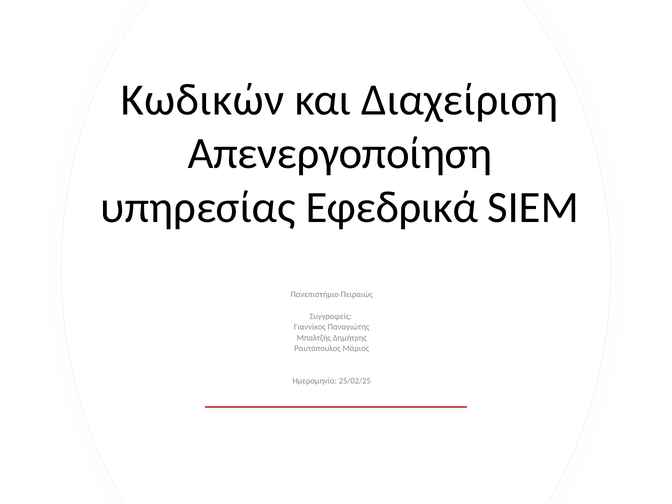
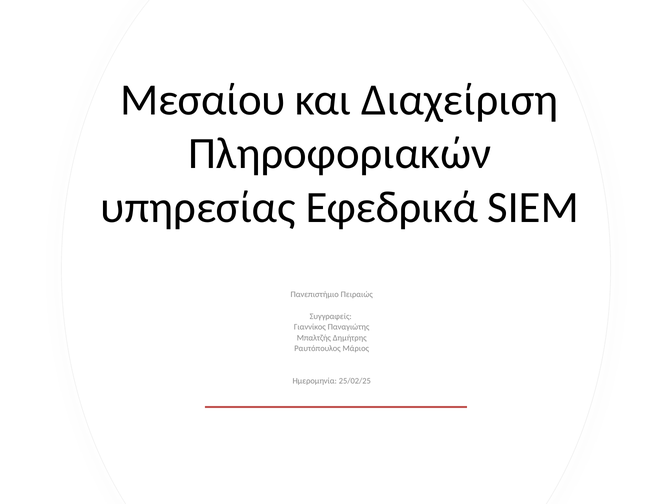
Κωδικών: Κωδικών -> Μεσαίου
Απενεργοποίηση: Απενεργοποίηση -> Πληροφοριακών
